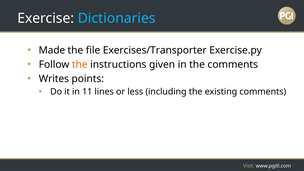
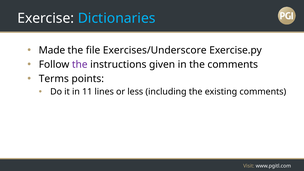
Exercises/Transporter: Exercises/Transporter -> Exercises/Underscore
the at (80, 65) colour: orange -> purple
Writes: Writes -> Terms
